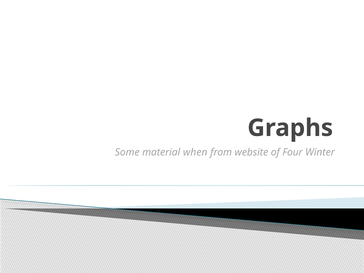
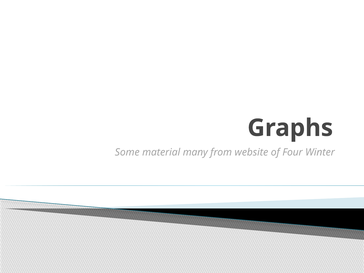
when: when -> many
